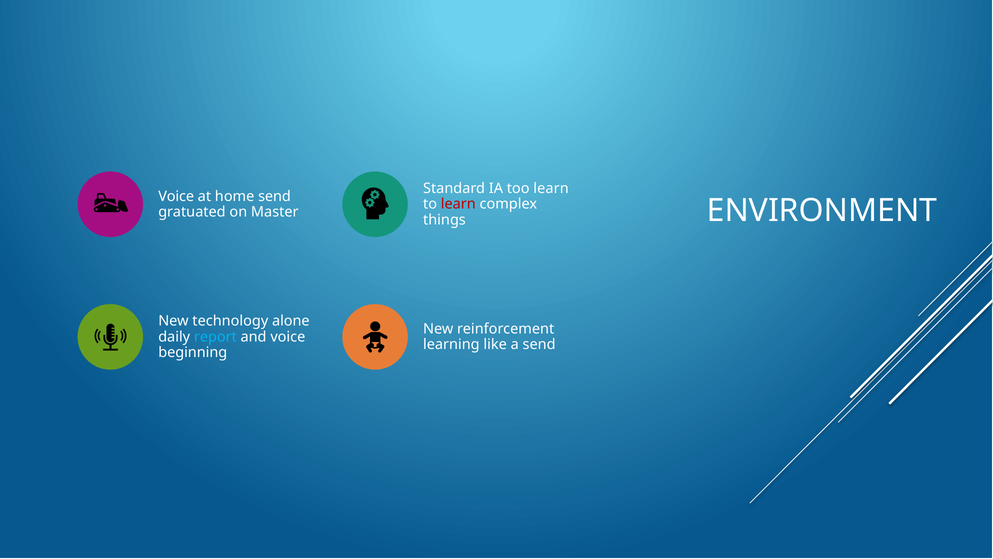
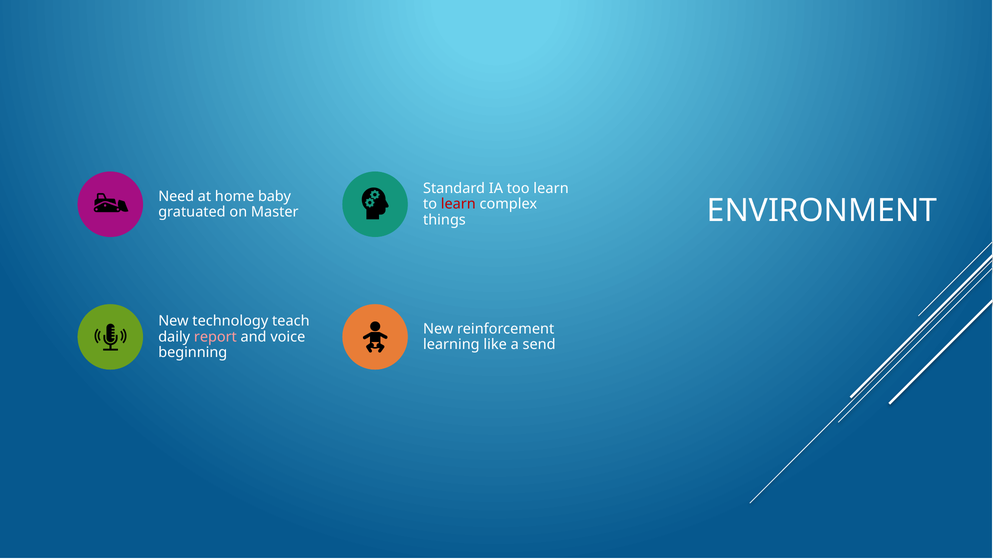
Voice at (176, 196): Voice -> Need
home send: send -> baby
alone: alone -> teach
report colour: light blue -> pink
